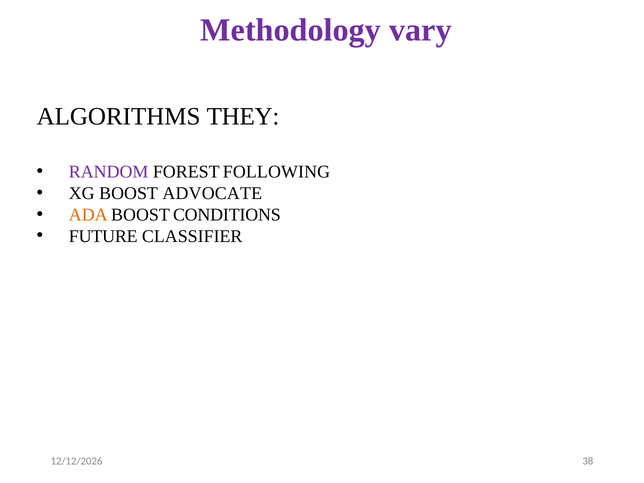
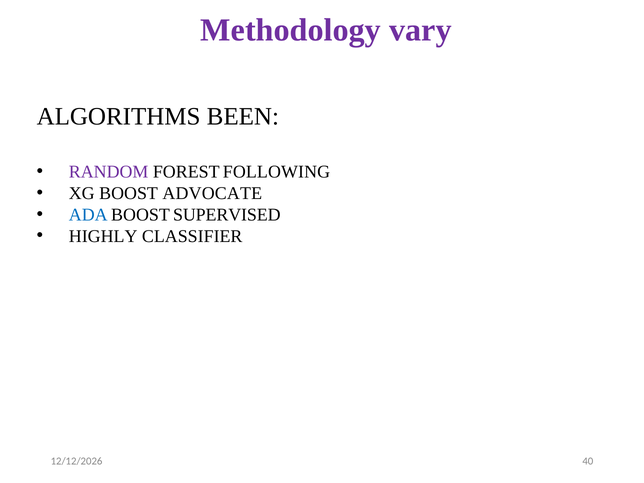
THEY: THEY -> BEEN
ADA colour: orange -> blue
CONDITIONS: CONDITIONS -> SUPERVISED
FUTURE: FUTURE -> HIGHLY
38: 38 -> 40
